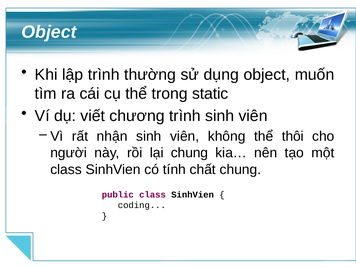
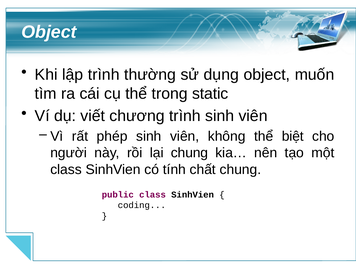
nhận: nhận -> phép
thôi: thôi -> biệt
